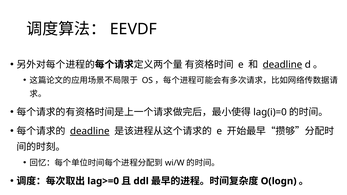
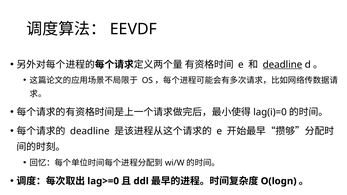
deadline at (90, 131) underline: present -> none
